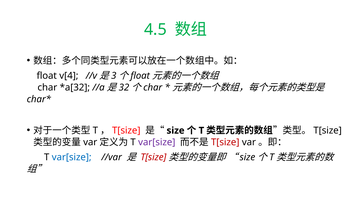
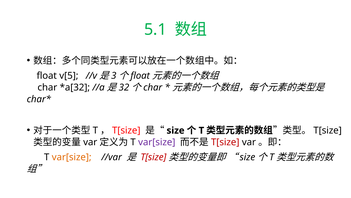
4.5: 4.5 -> 5.1
v[4: v[4 -> v[5
var[size at (72, 157) colour: blue -> orange
